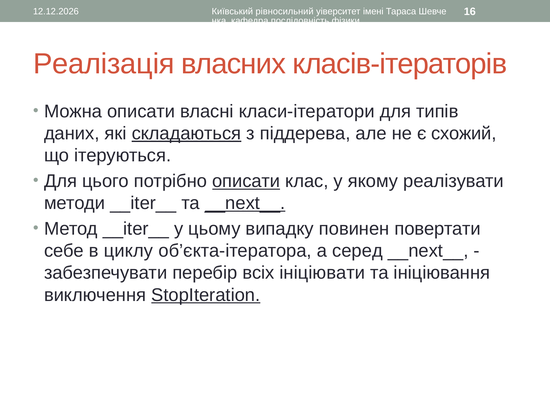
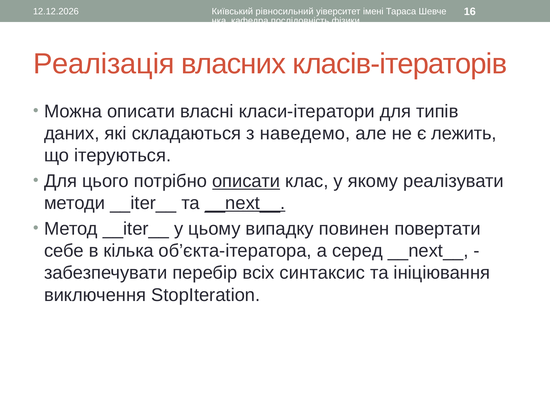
складаються underline: present -> none
піддерева: піддерева -> наведемо
схожий: схожий -> лежить
циклу: циклу -> кілька
ініціювати: ініціювати -> синтаксис
StopIteration underline: present -> none
